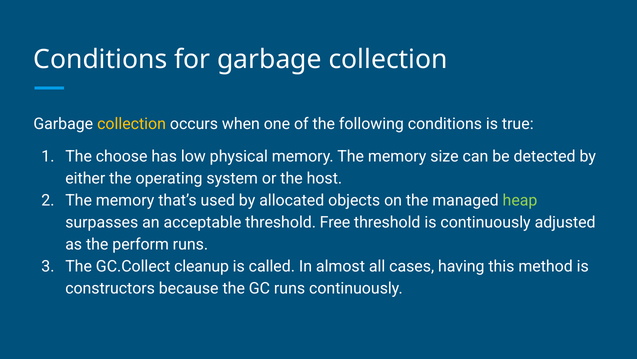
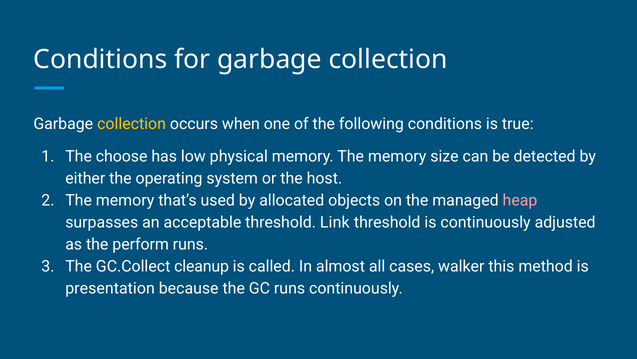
heap colour: light green -> pink
Free: Free -> Link
having: having -> walker
constructors: constructors -> presentation
